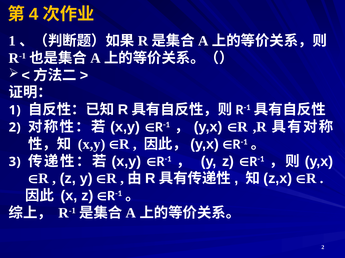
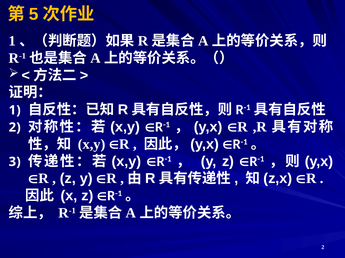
4: 4 -> 5
